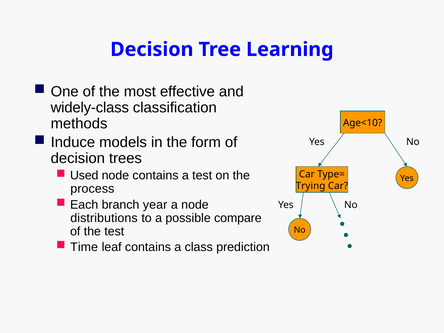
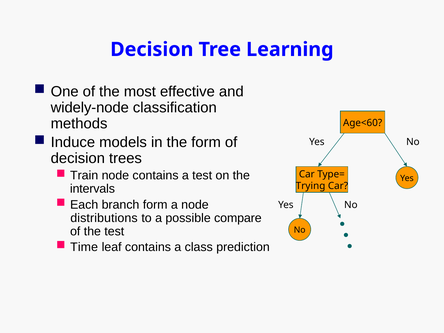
widely-class: widely-class -> widely-node
Age<10: Age<10 -> Age<60
Used: Used -> Train
process: process -> intervals
branch year: year -> form
